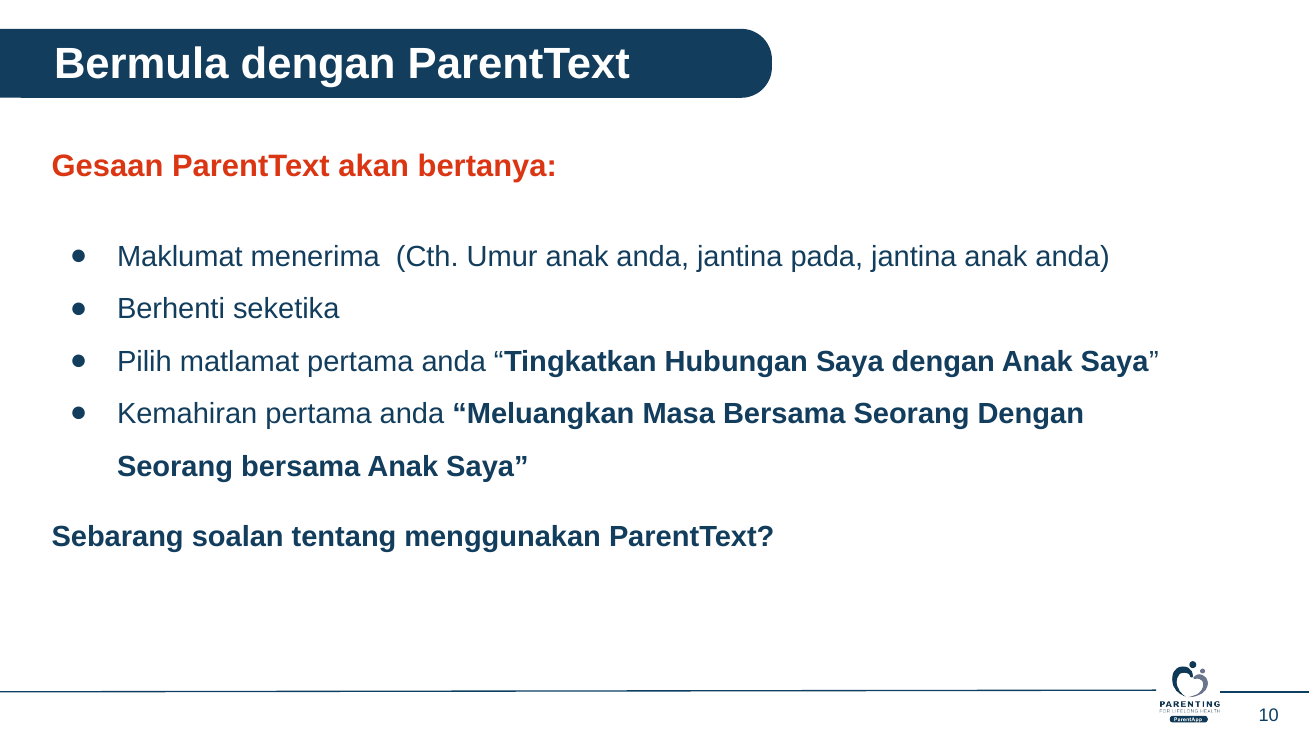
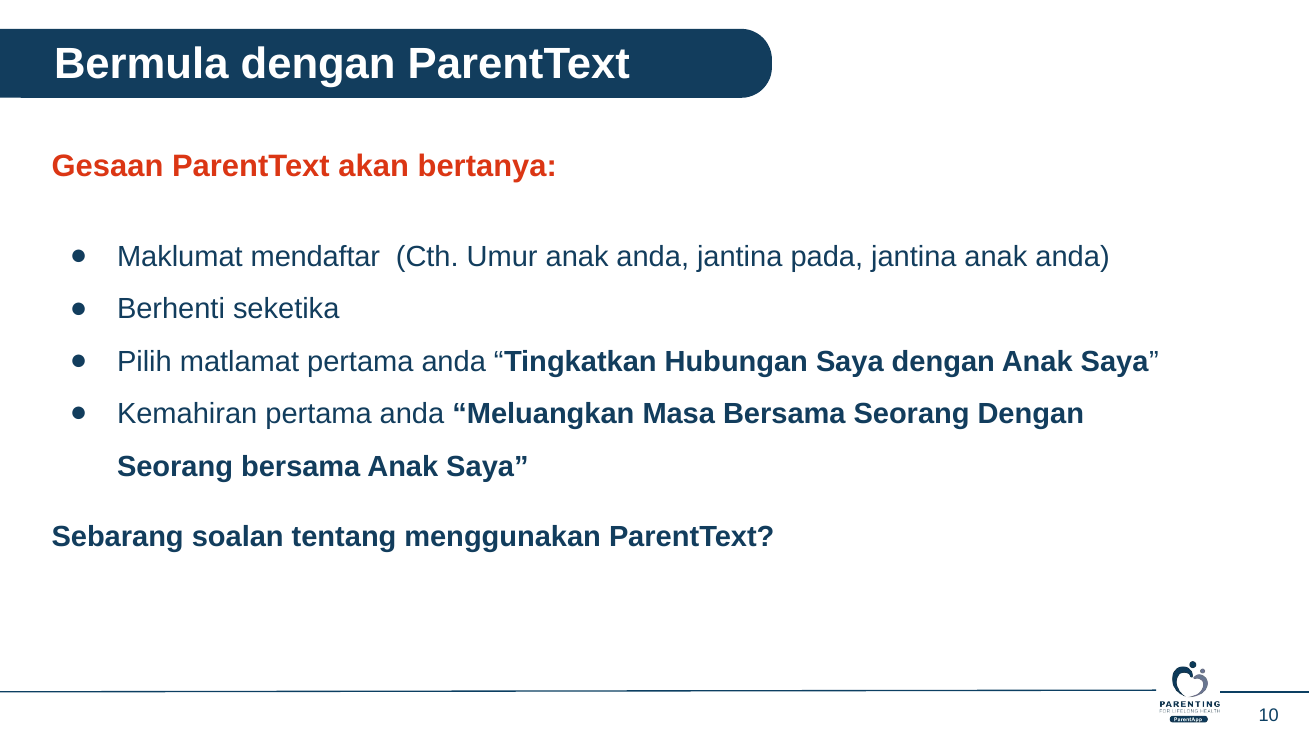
menerima: menerima -> mendaftar
